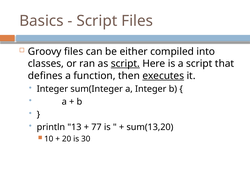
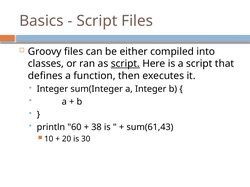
executes underline: present -> none
13: 13 -> 60
77: 77 -> 38
sum(13,20: sum(13,20 -> sum(61,43
